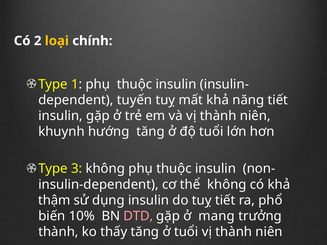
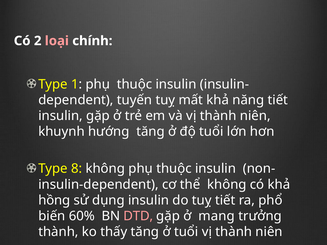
loại colour: yellow -> pink
3: 3 -> 8
thậm: thậm -> hồng
10%: 10% -> 60%
